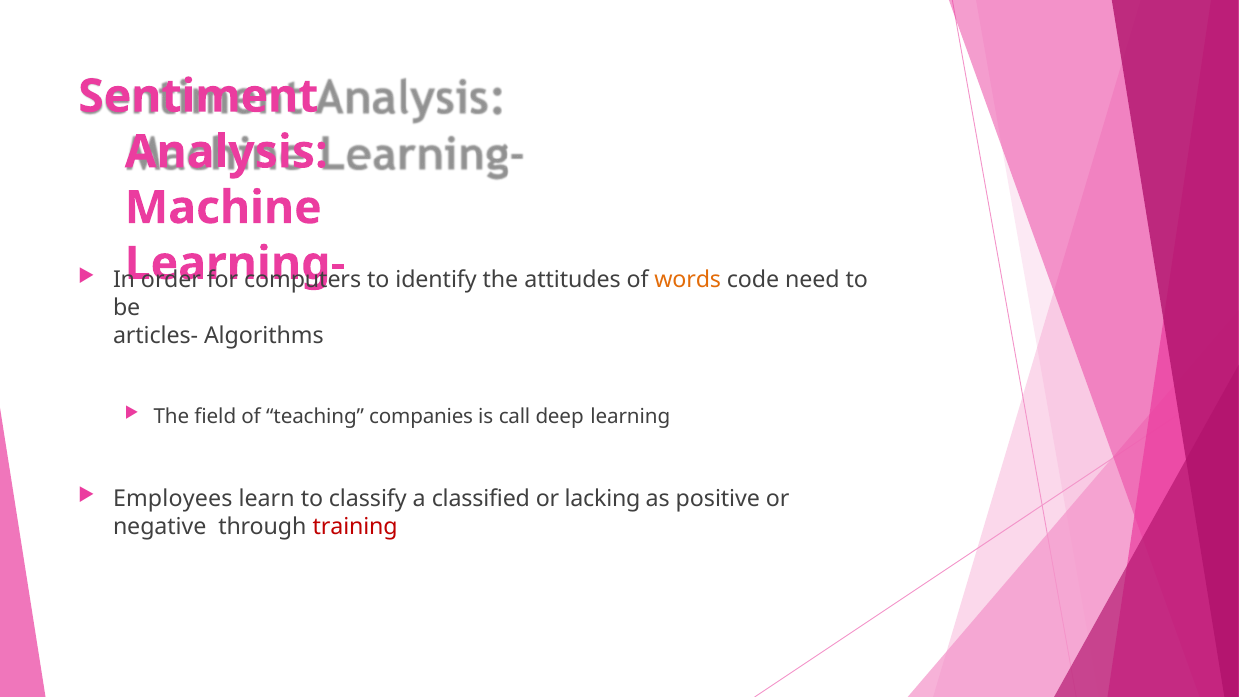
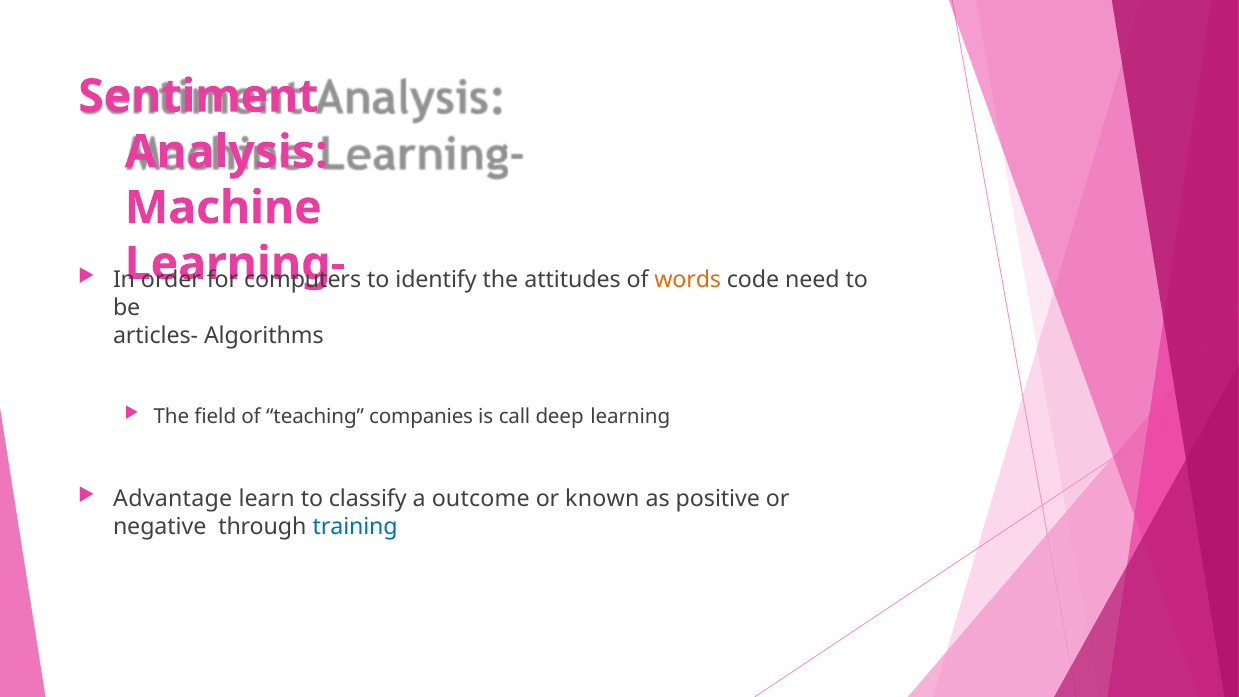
Employees: Employees -> Advantage
classified: classified -> outcome
lacking: lacking -> known
training colour: red -> blue
